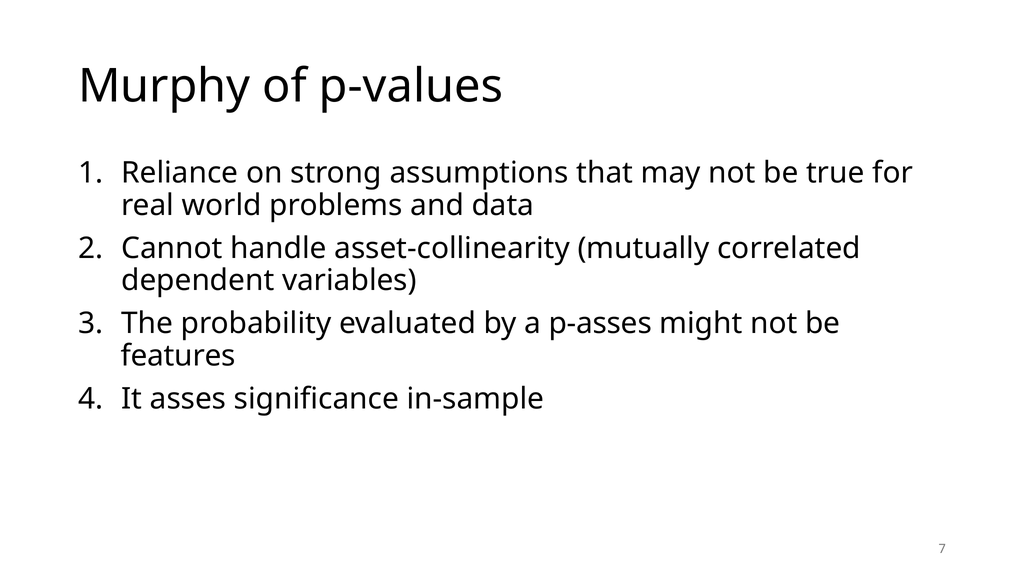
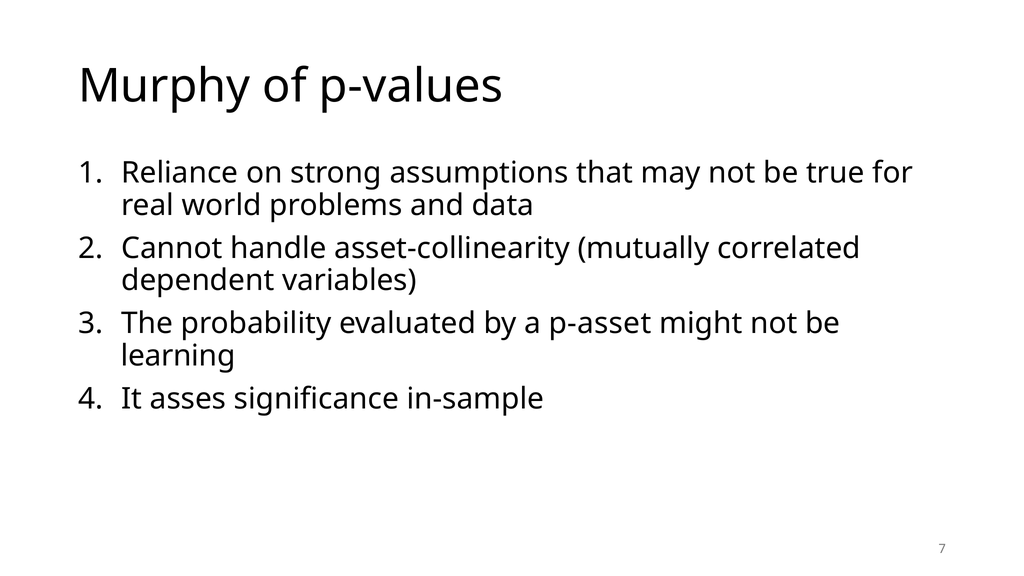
p-asses: p-asses -> p-asset
features: features -> learning
